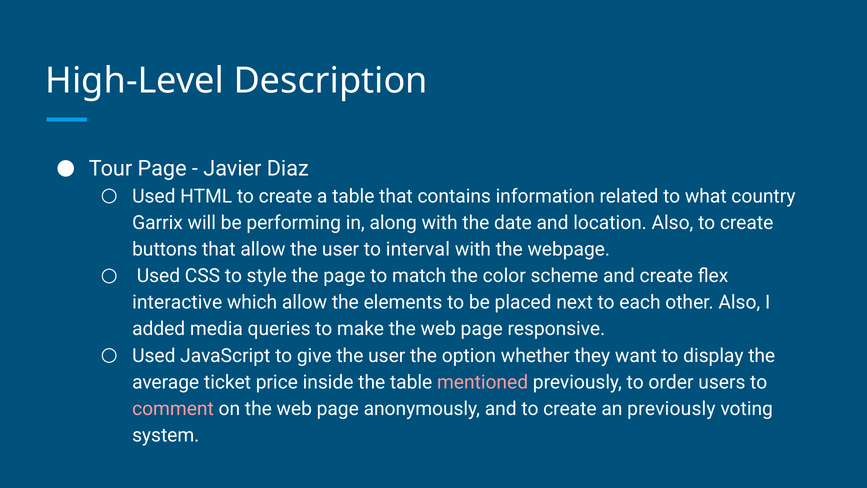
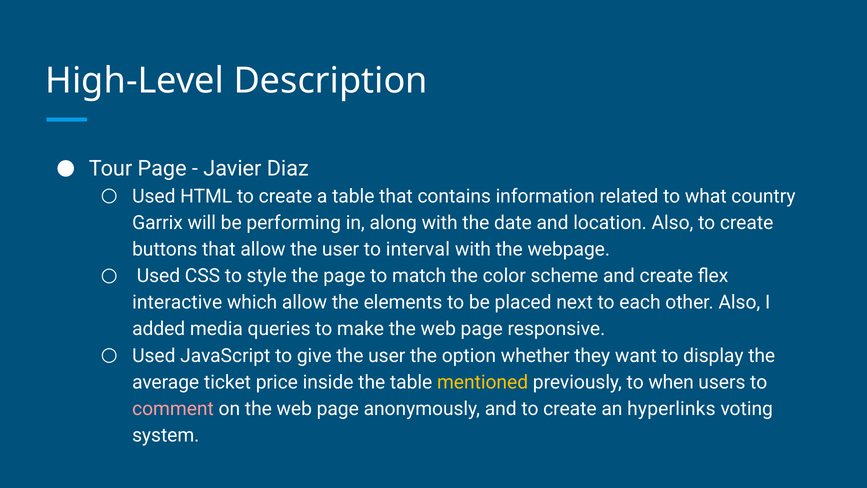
mentioned colour: pink -> yellow
order: order -> when
an previously: previously -> hyperlinks
